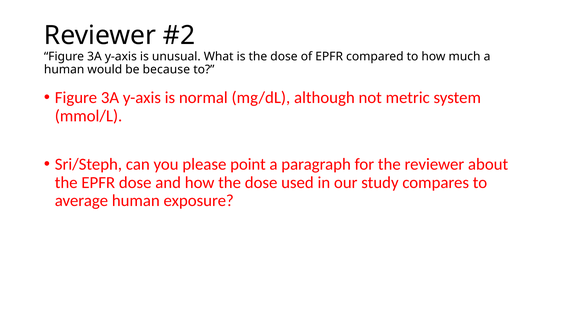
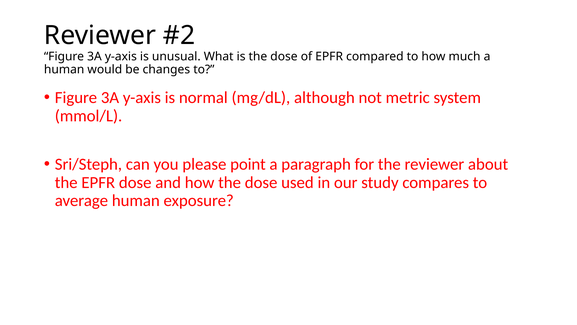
because: because -> changes
